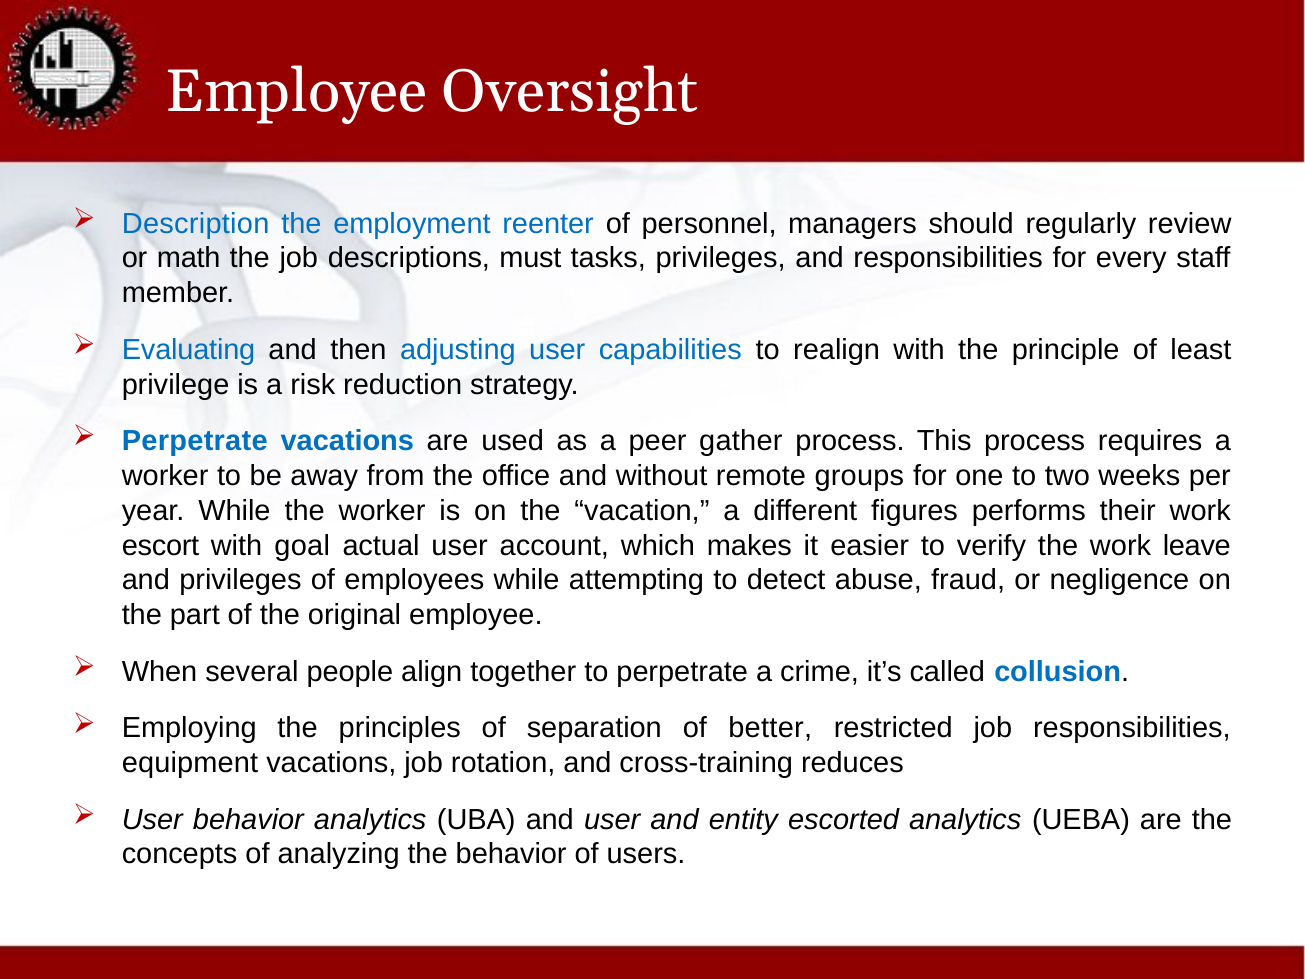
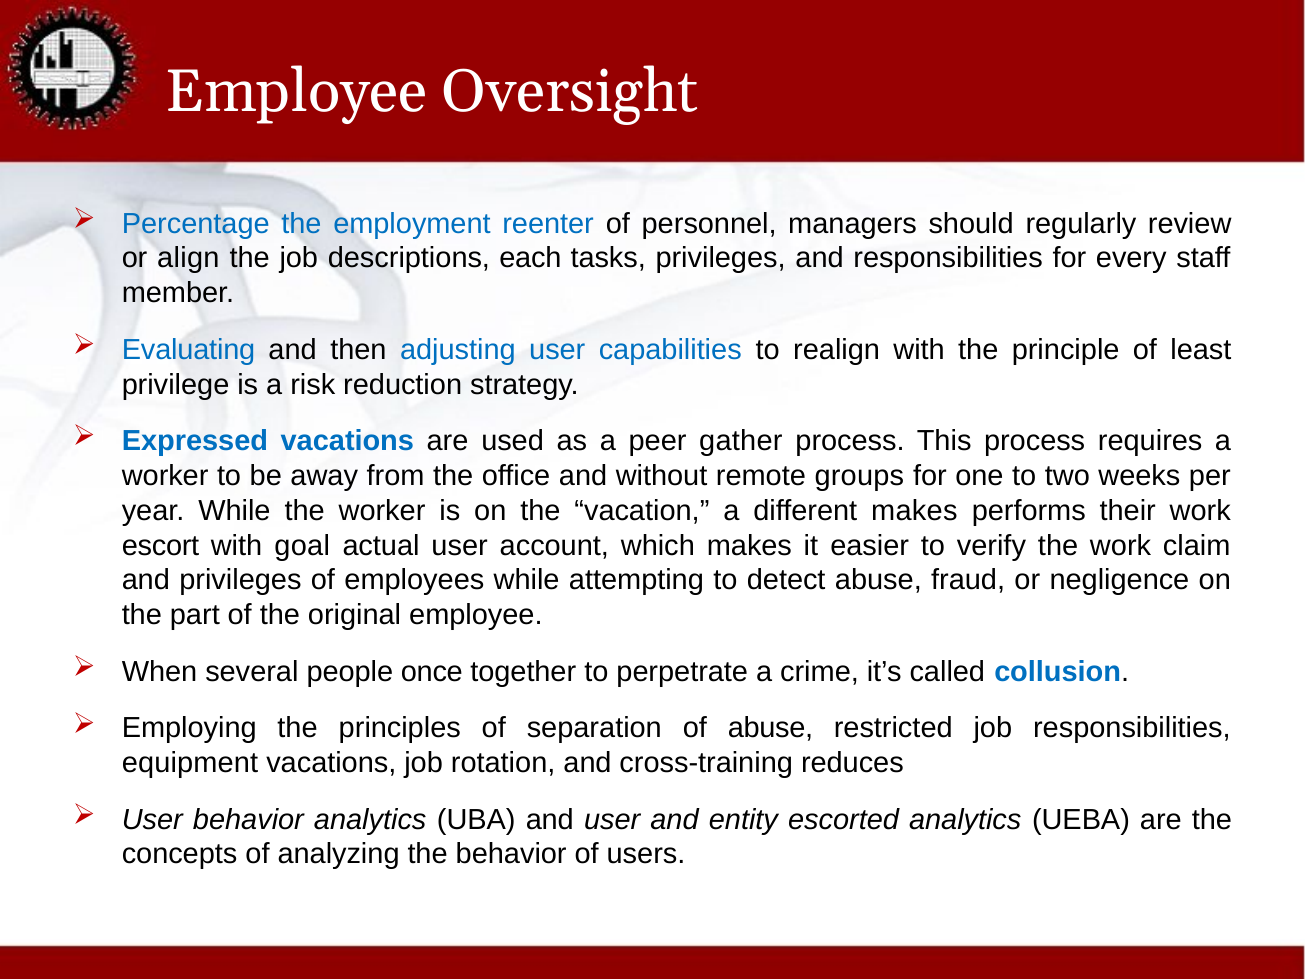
Description: Description -> Percentage
math: math -> align
must: must -> each
Perpetrate at (195, 441): Perpetrate -> Expressed
different figures: figures -> makes
leave: leave -> claim
align: align -> once
of better: better -> abuse
